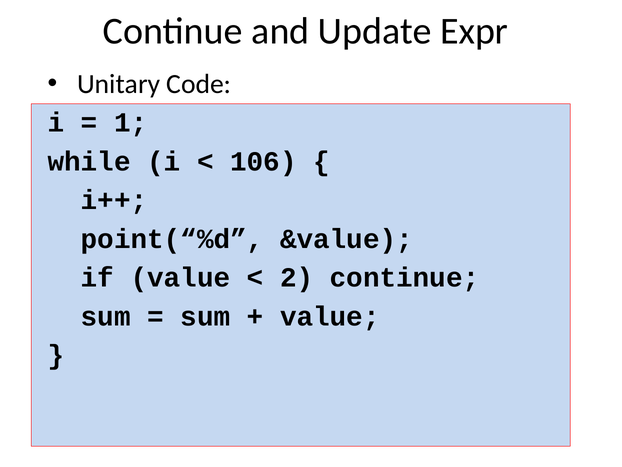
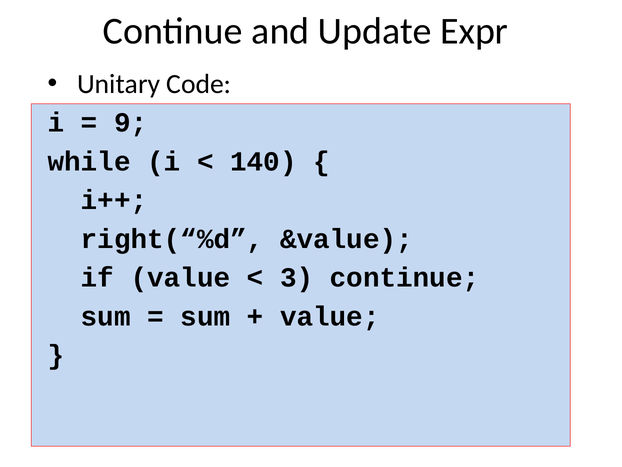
1: 1 -> 9
106: 106 -> 140
point(“%d: point(“%d -> right(“%d
2: 2 -> 3
